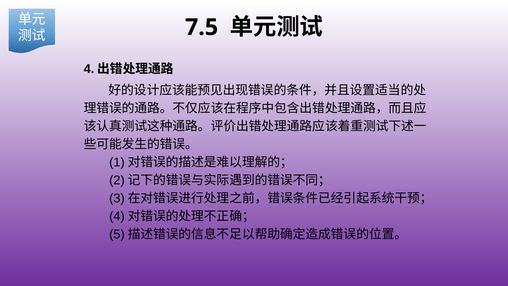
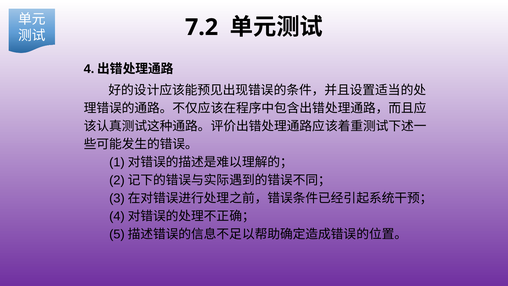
7.5: 7.5 -> 7.2
